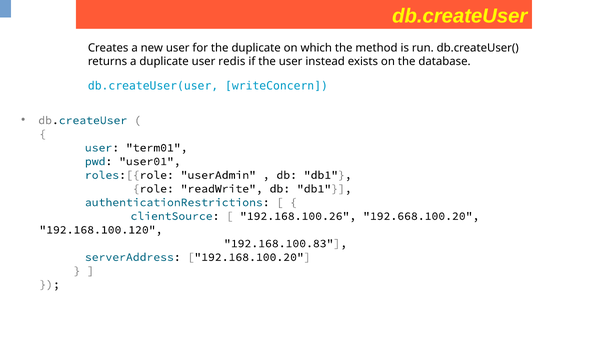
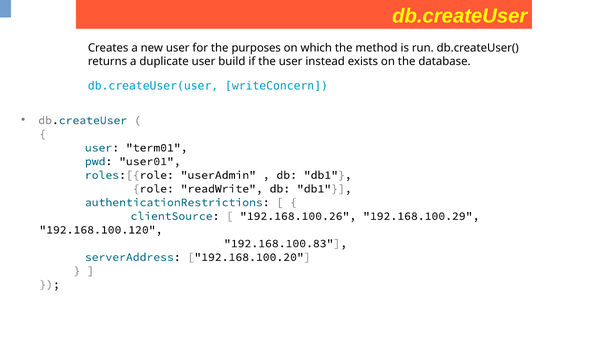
the duplicate: duplicate -> purposes
redis: redis -> build
192.668.100.20: 192.668.100.20 -> 192.168.100.29
